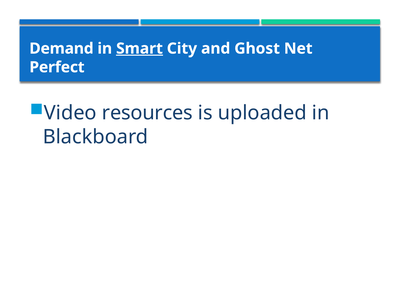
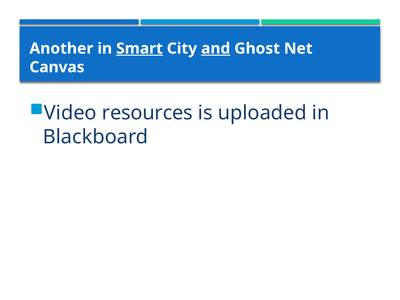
Demand: Demand -> Another
and underline: none -> present
Perfect: Perfect -> Canvas
